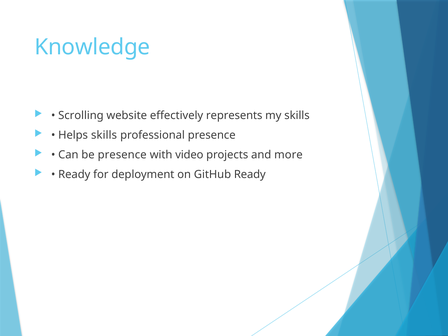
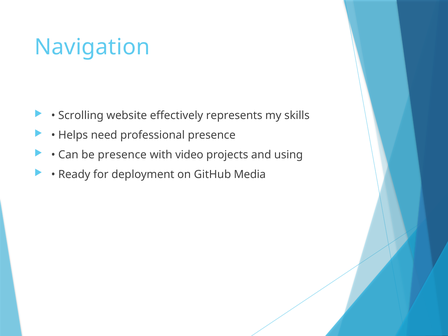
Knowledge: Knowledge -> Navigation
Helps skills: skills -> need
more: more -> using
GitHub Ready: Ready -> Media
